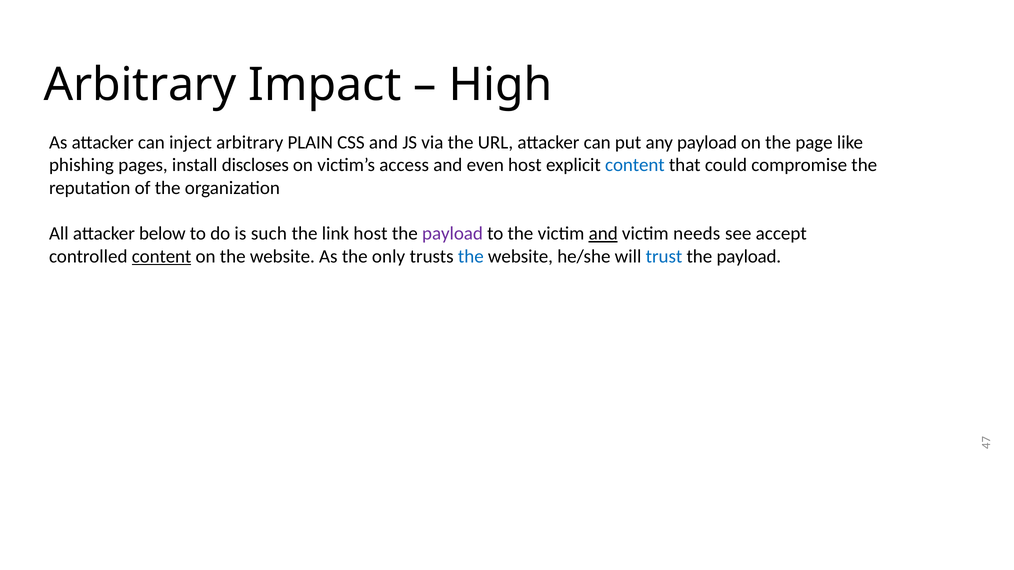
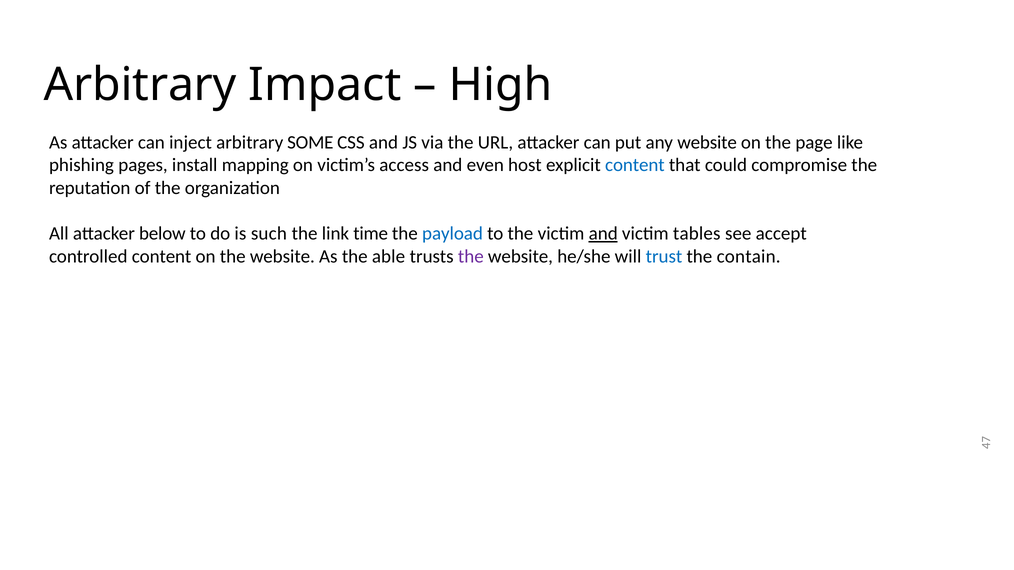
PLAIN: PLAIN -> SOME
any payload: payload -> website
discloses: discloses -> mapping
link host: host -> time
payload at (452, 234) colour: purple -> blue
needs: needs -> tables
content at (162, 256) underline: present -> none
only: only -> able
the at (471, 256) colour: blue -> purple
payload at (749, 256): payload -> contain
